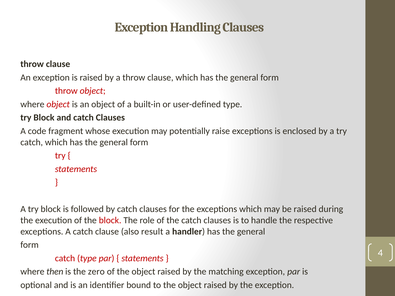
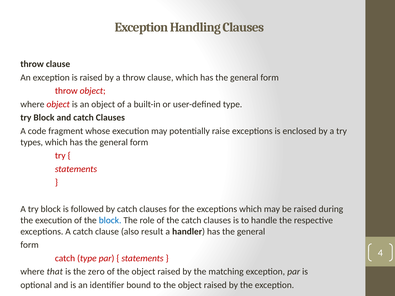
catch at (32, 142): catch -> types
block at (110, 220) colour: red -> blue
then: then -> that
